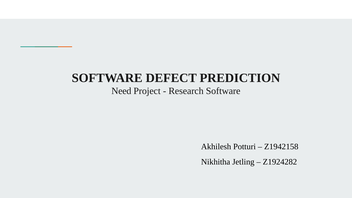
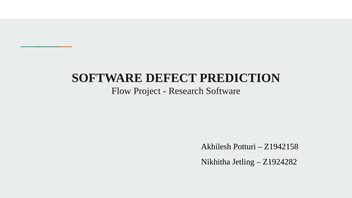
Need: Need -> Flow
